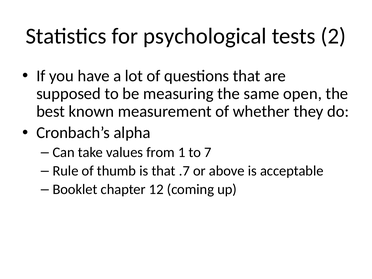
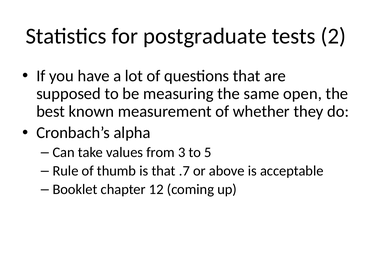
psychological: psychological -> postgraduate
1: 1 -> 3
7: 7 -> 5
